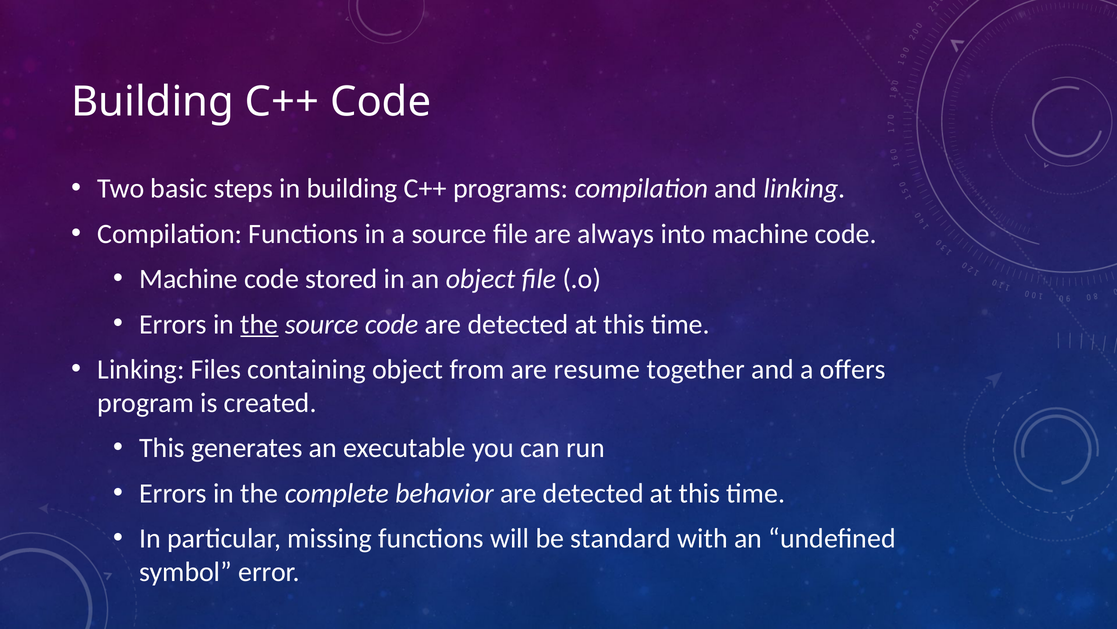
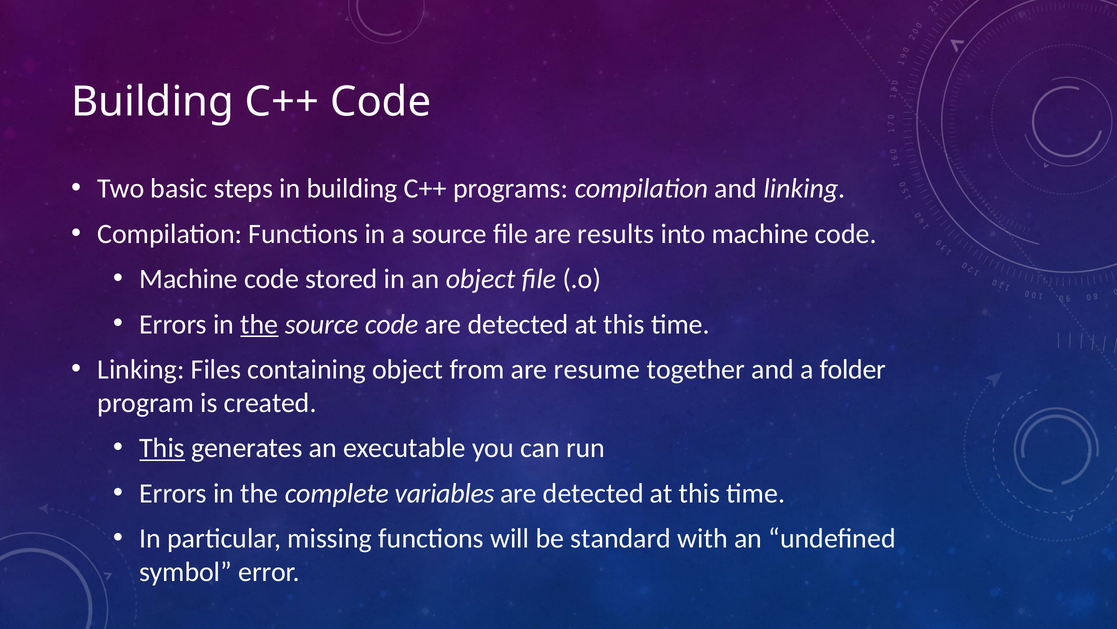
always: always -> results
offers: offers -> folder
This at (162, 448) underline: none -> present
behavior: behavior -> variables
